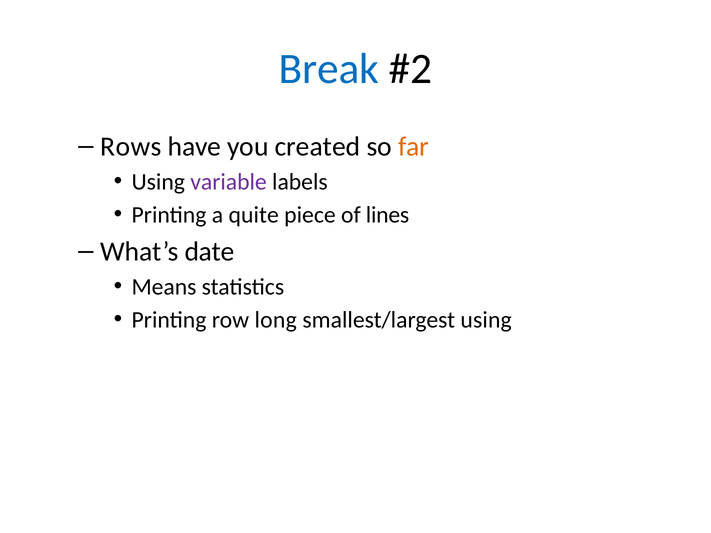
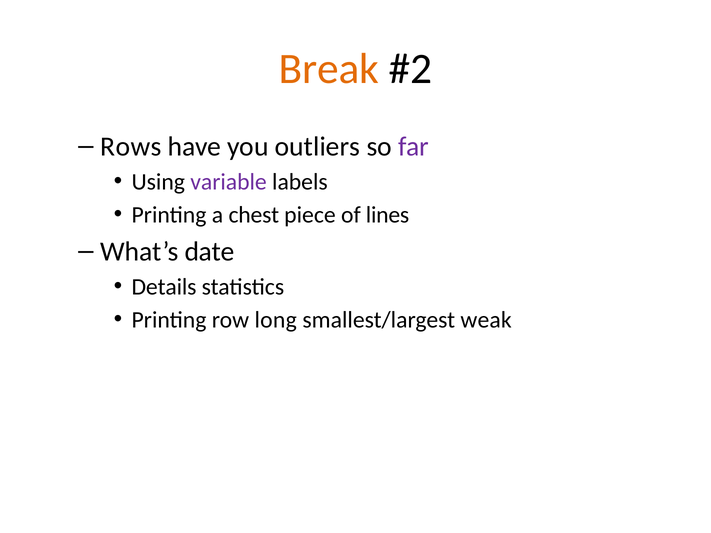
Break colour: blue -> orange
created: created -> outliers
far colour: orange -> purple
quite: quite -> chest
Means: Means -> Details
smallest/largest using: using -> weak
